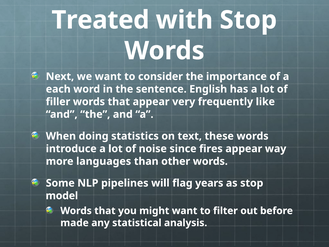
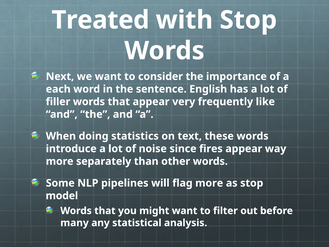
languages: languages -> separately
flag years: years -> more
made: made -> many
